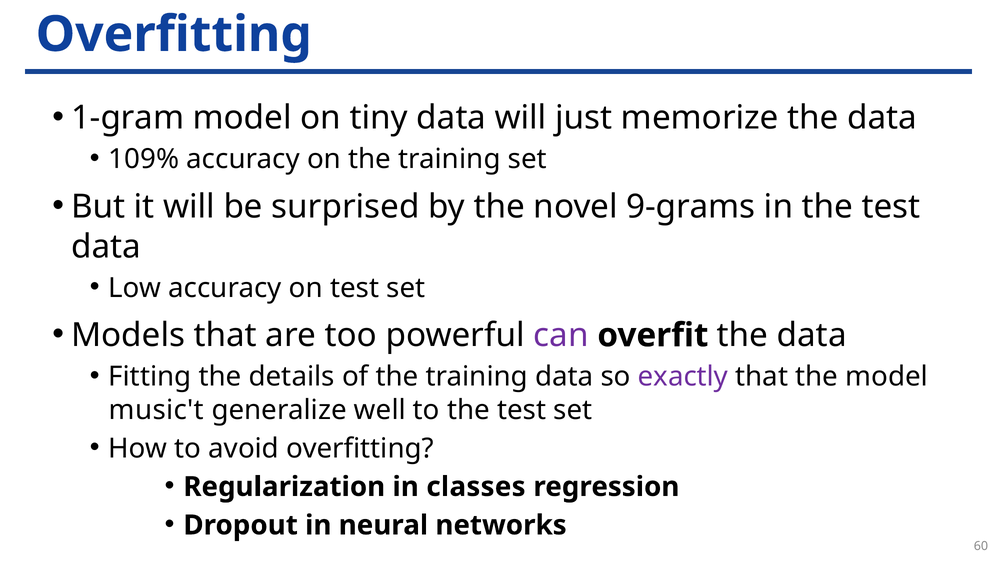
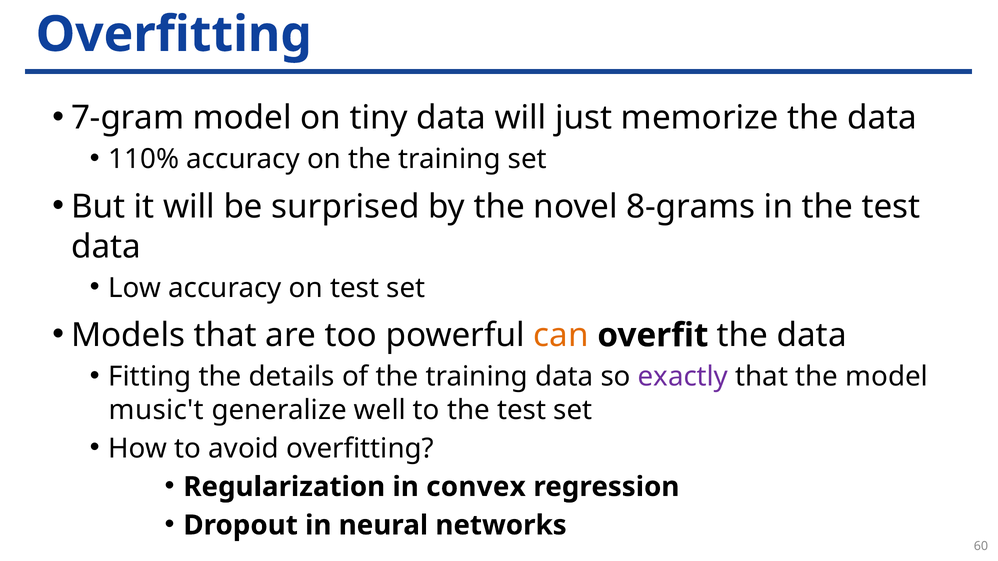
1-gram: 1-gram -> 7-gram
109%: 109% -> 110%
9-grams: 9-grams -> 8-grams
can colour: purple -> orange
classes: classes -> convex
